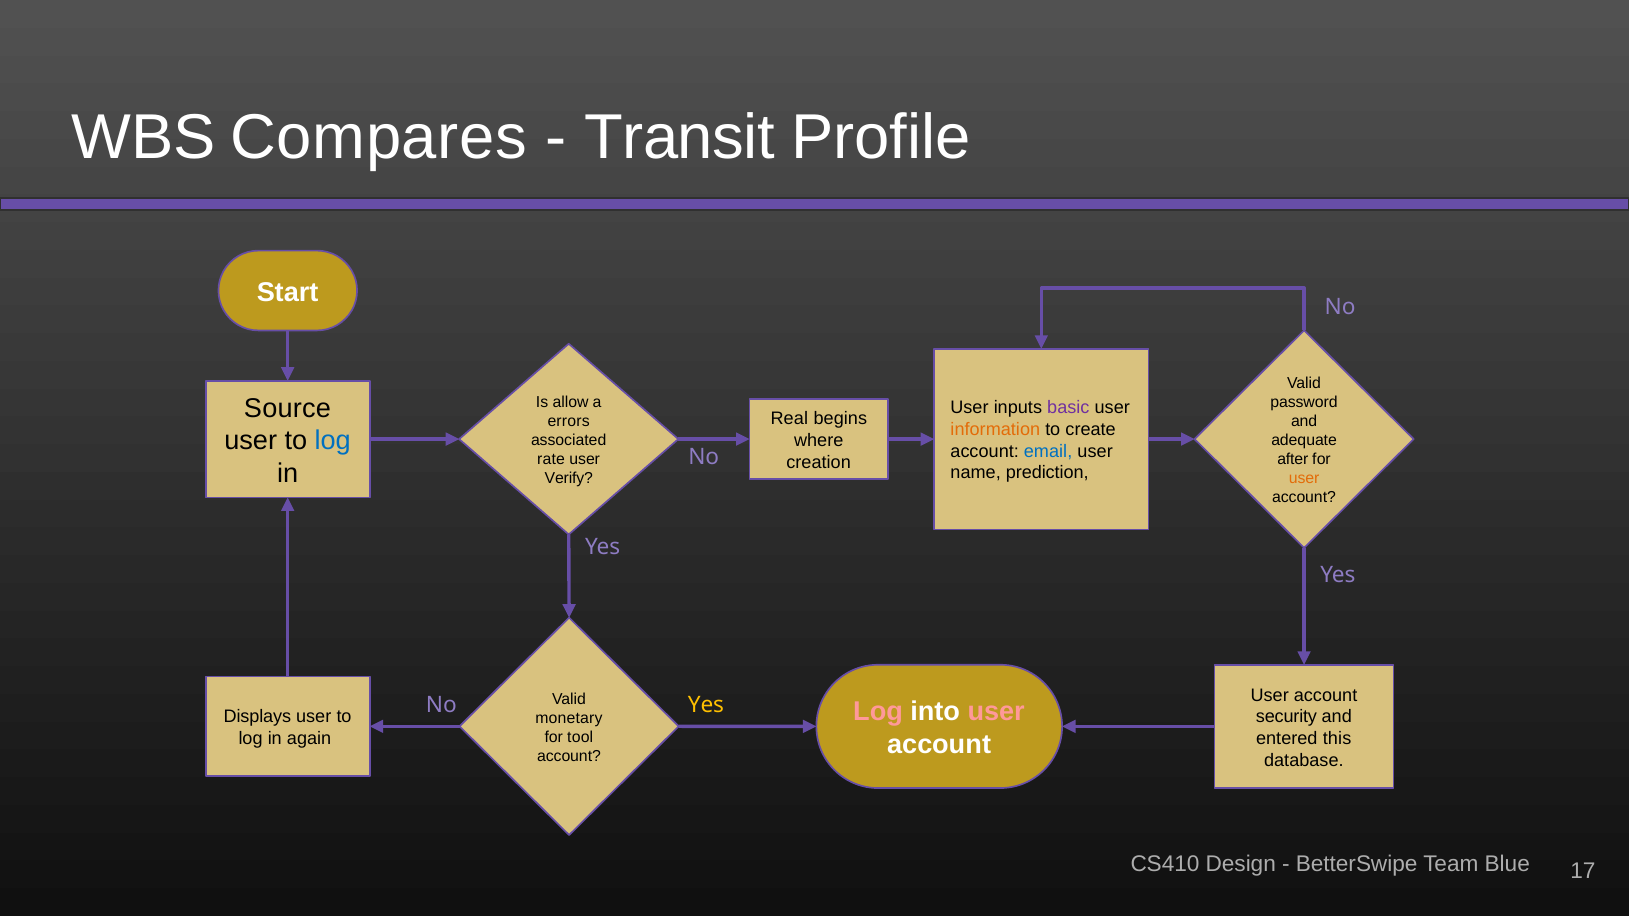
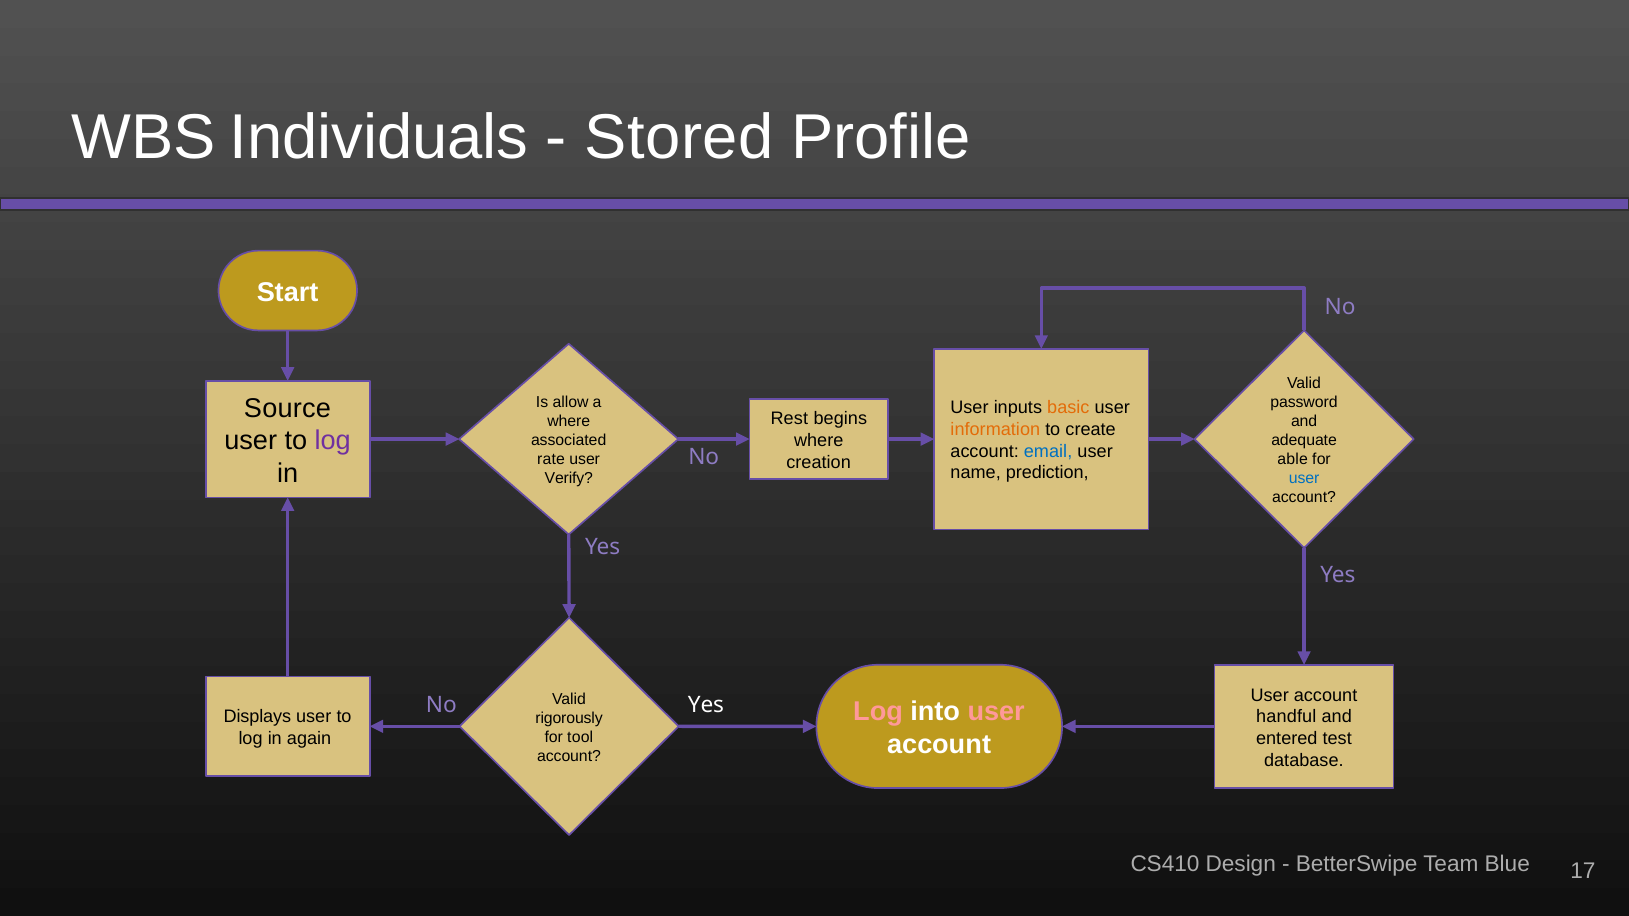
Compares: Compares -> Individuals
Transit: Transit -> Stored
basic colour: purple -> orange
Real: Real -> Rest
errors at (569, 421): errors -> where
log at (333, 441) colour: blue -> purple
after: after -> able
user at (1304, 478) colour: orange -> blue
Yes at (706, 705) colour: yellow -> white
security: security -> handful
monetary: monetary -> rigorously
this: this -> test
